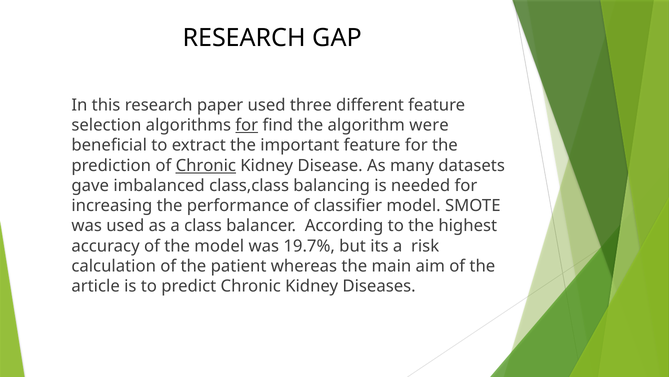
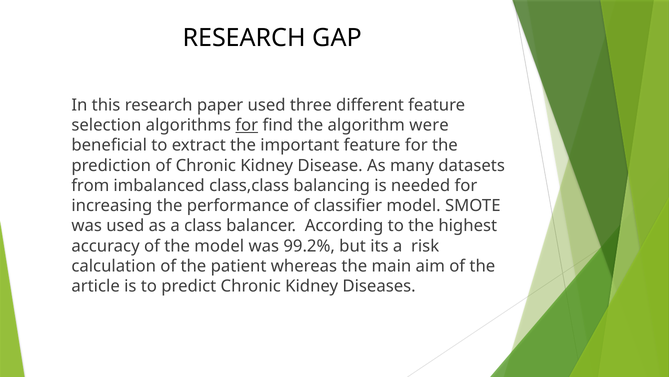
Chronic at (206, 165) underline: present -> none
gave: gave -> from
19.7%: 19.7% -> 99.2%
